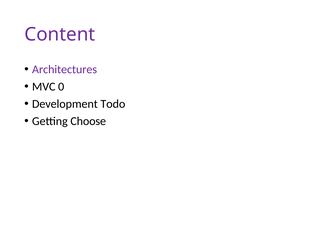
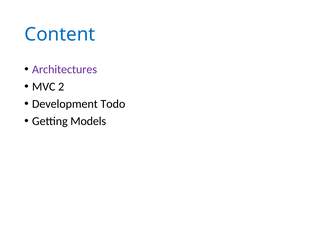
Content colour: purple -> blue
0: 0 -> 2
Choose: Choose -> Models
